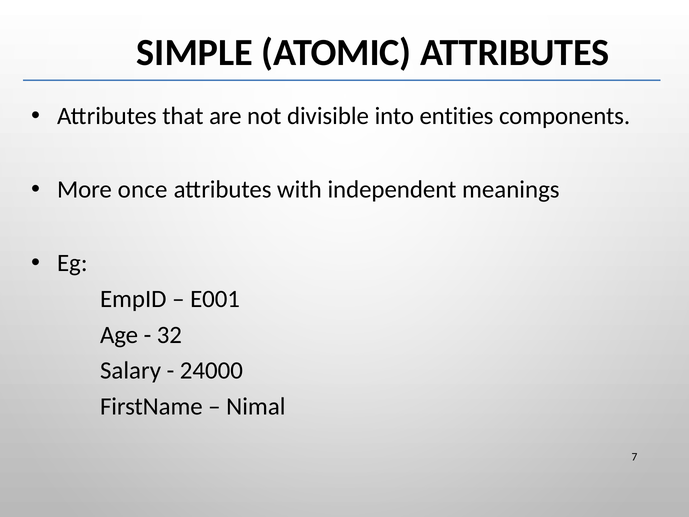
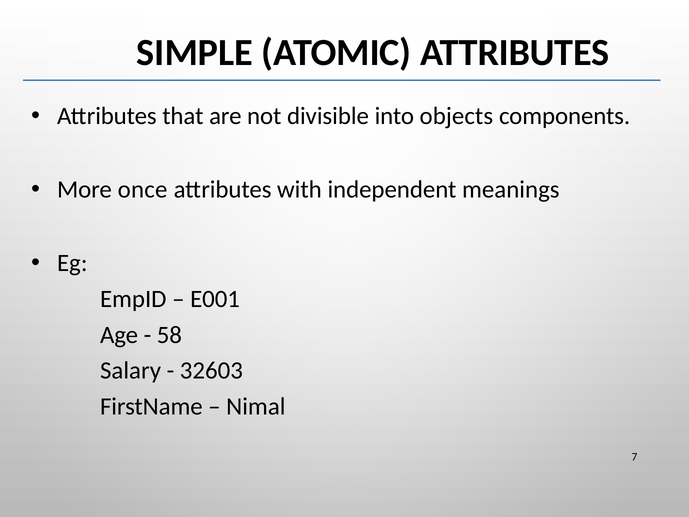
entities: entities -> objects
32: 32 -> 58
24000: 24000 -> 32603
